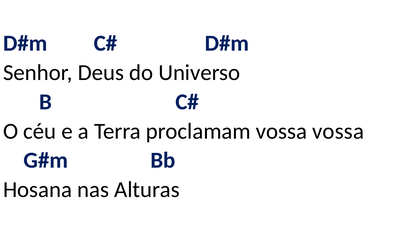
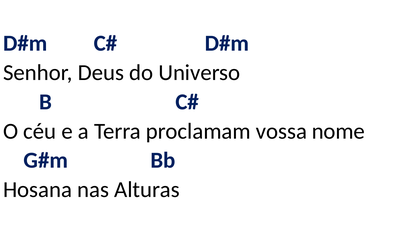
vossa vossa: vossa -> nome
